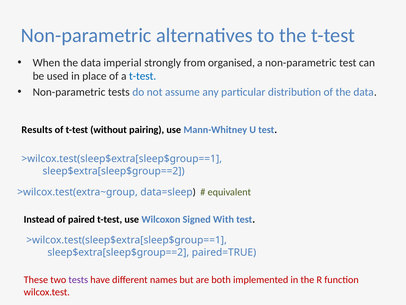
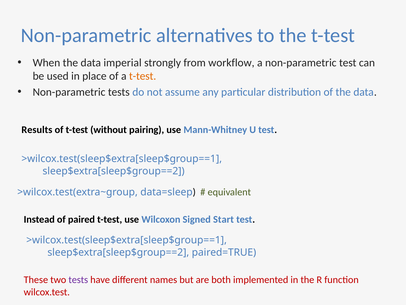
organised: organised -> workflow
t-test at (143, 76) colour: blue -> orange
With: With -> Start
